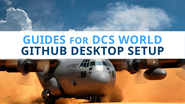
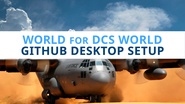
GUIDES at (44, 40): GUIDES -> WORLD
